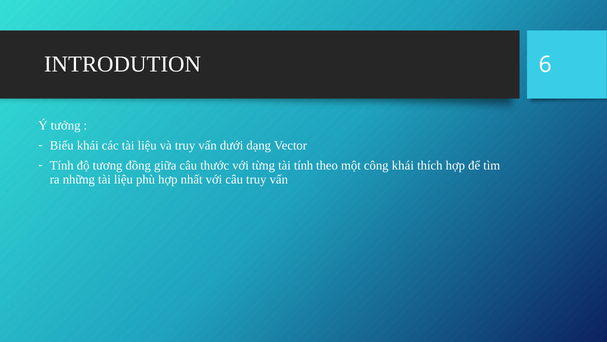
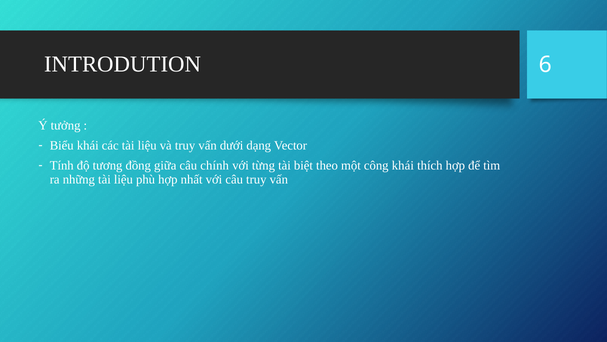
thước: thước -> chính
tài tính: tính -> biệt
